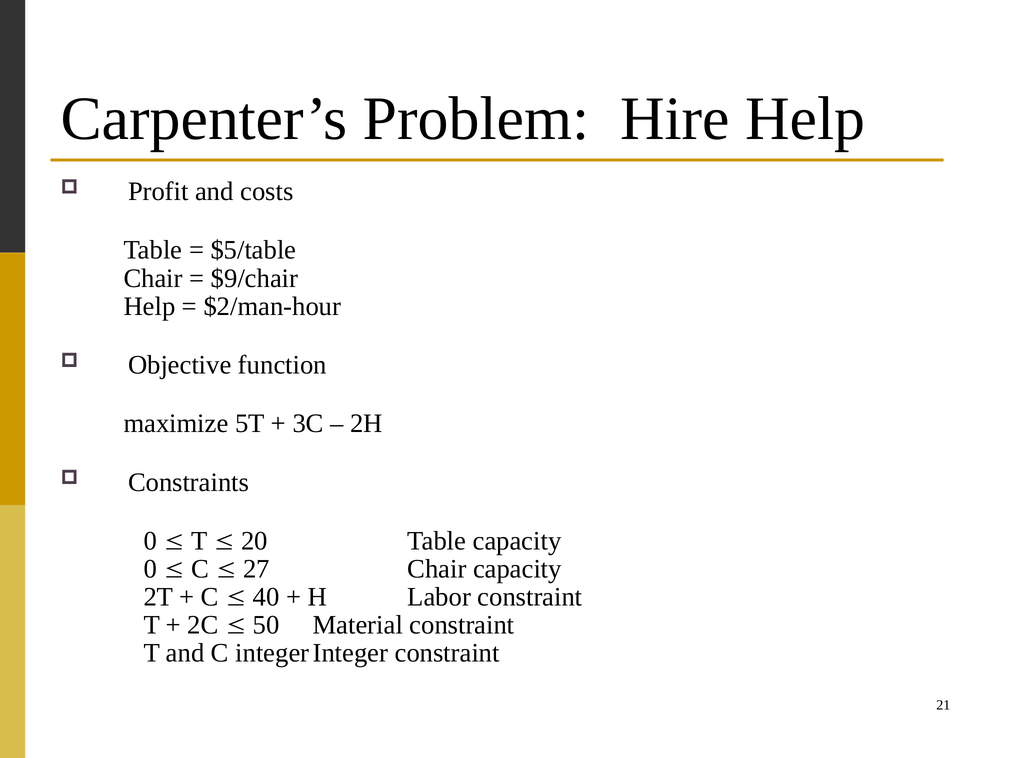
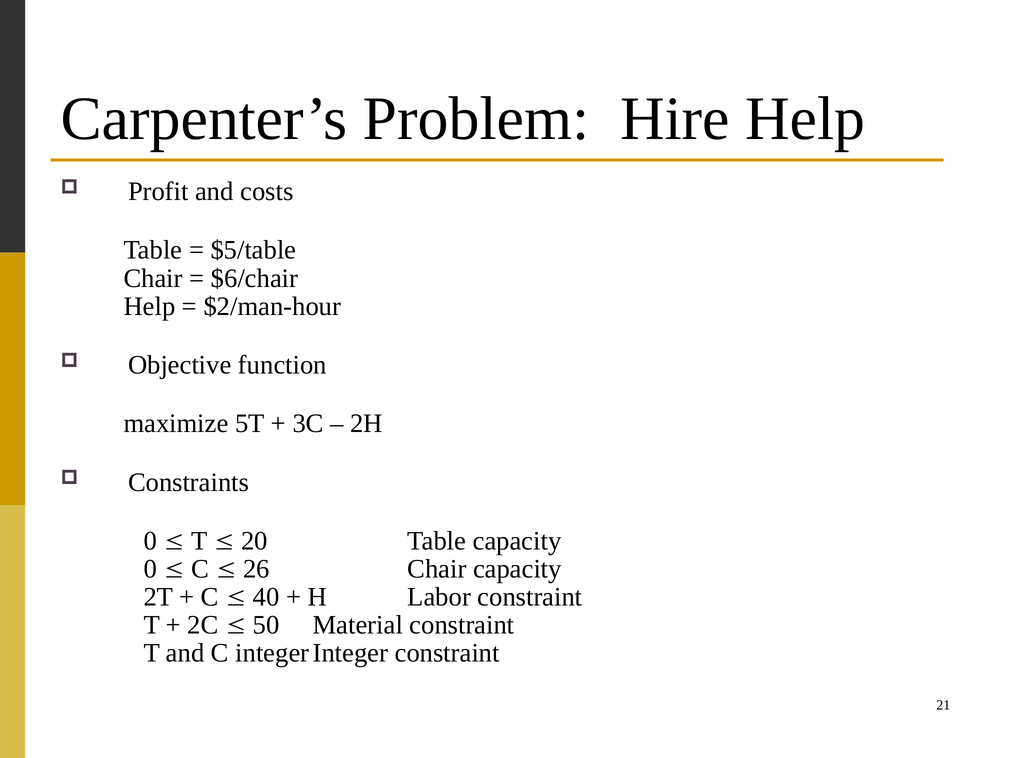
$9/chair: $9/chair -> $6/chair
27: 27 -> 26
